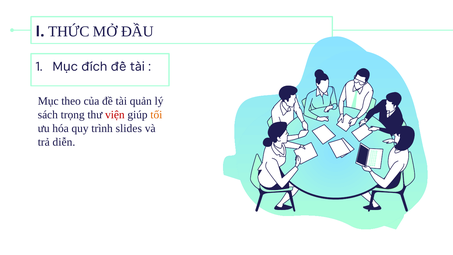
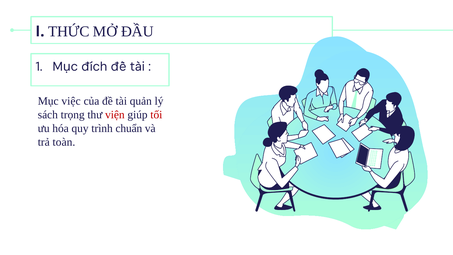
theo: theo -> việc
tối colour: orange -> red
slides: slides -> chuẩn
diễn: diễn -> toàn
